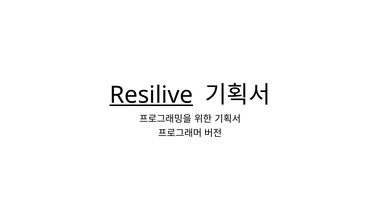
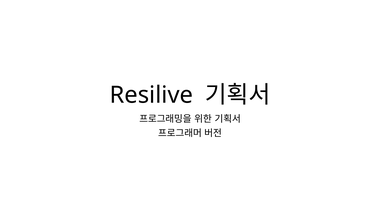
Resilive underline: present -> none
